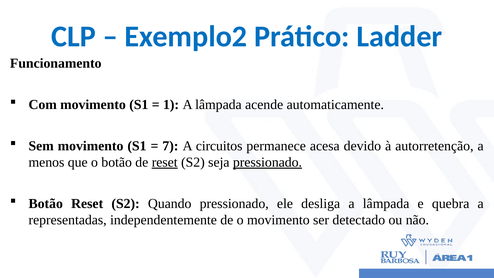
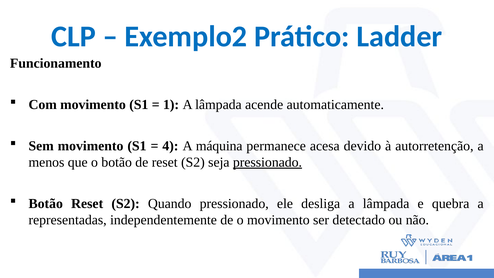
7: 7 -> 4
circuitos: circuitos -> máquina
reset at (165, 162) underline: present -> none
